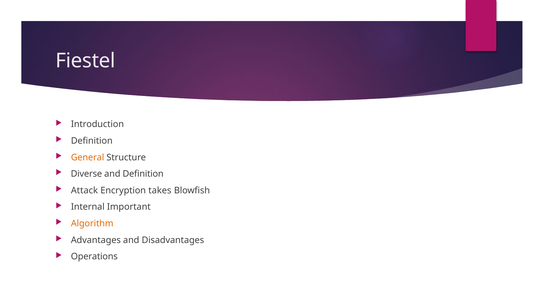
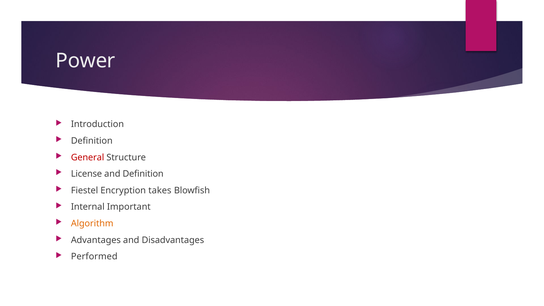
Fiestel: Fiestel -> Power
General colour: orange -> red
Diverse: Diverse -> License
Attack: Attack -> Fiestel
Operations: Operations -> Performed
